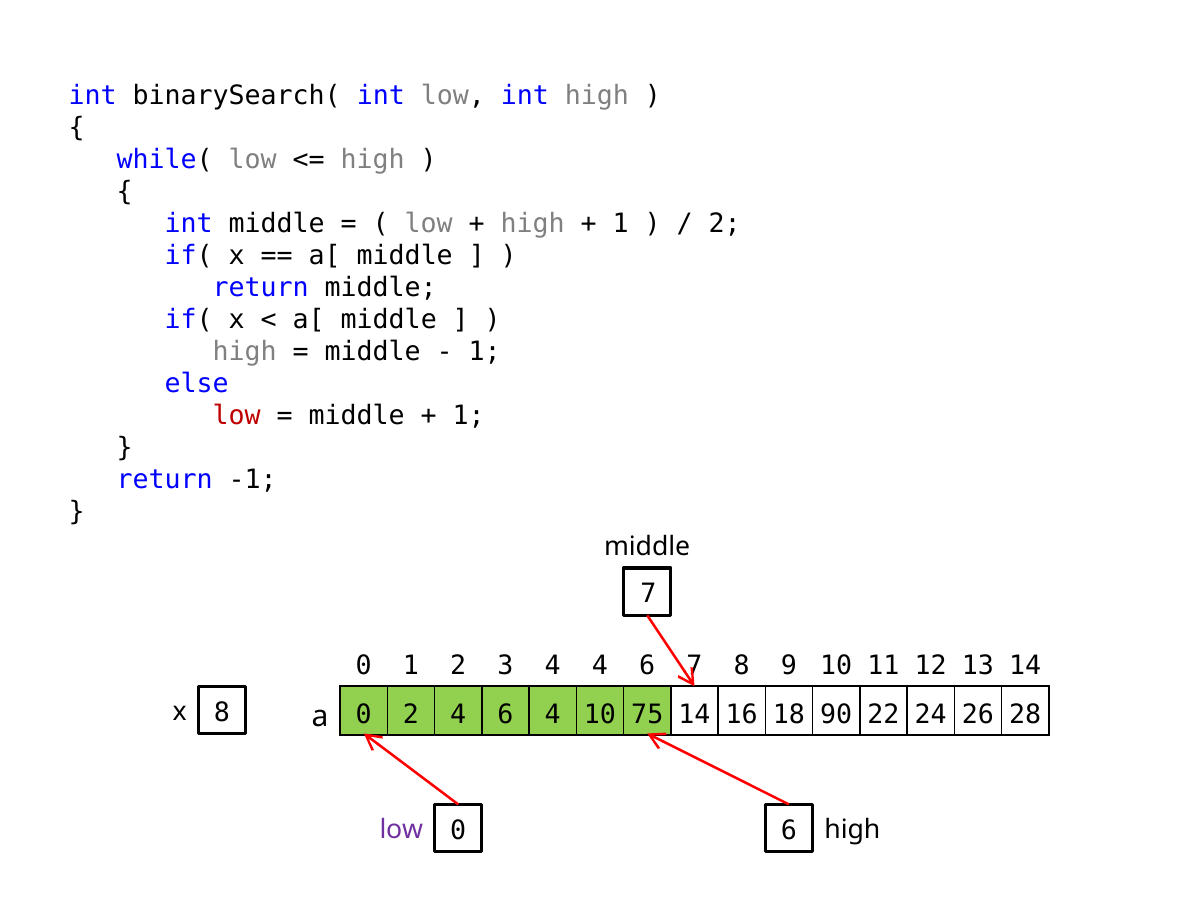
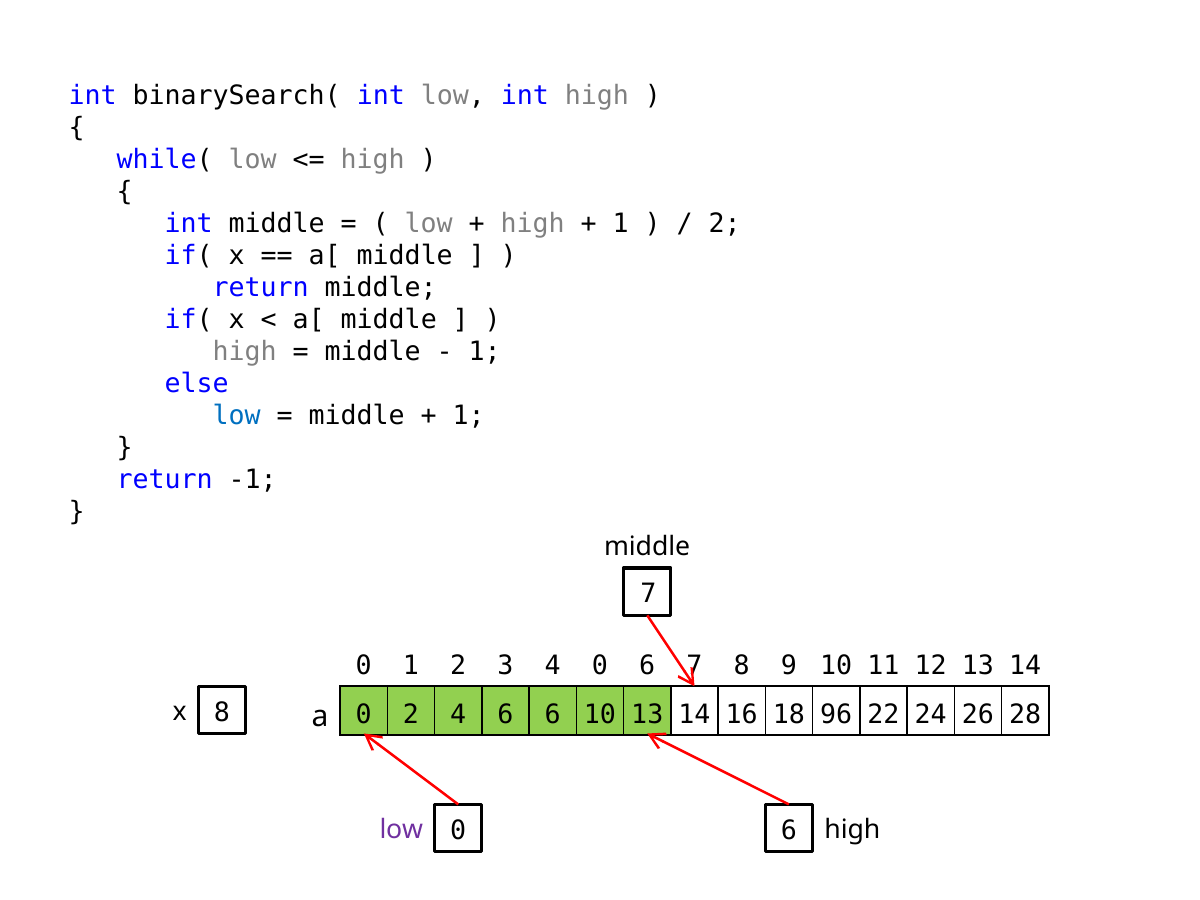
low at (237, 416) colour: red -> blue
4 4: 4 -> 0
6 4: 4 -> 6
10 75: 75 -> 13
90: 90 -> 96
